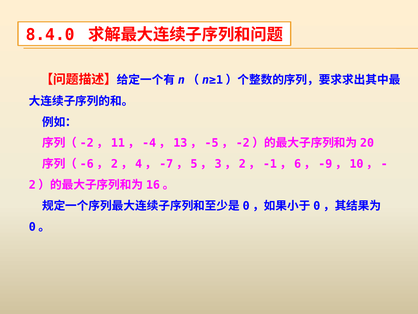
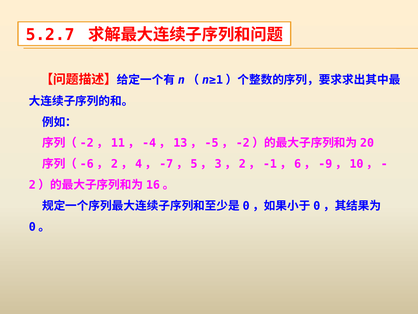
8.4.0: 8.4.0 -> 5.2.7
